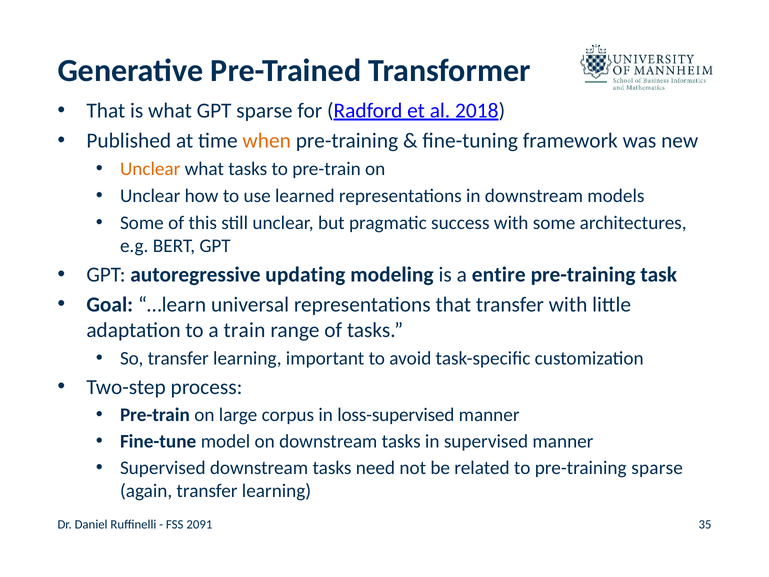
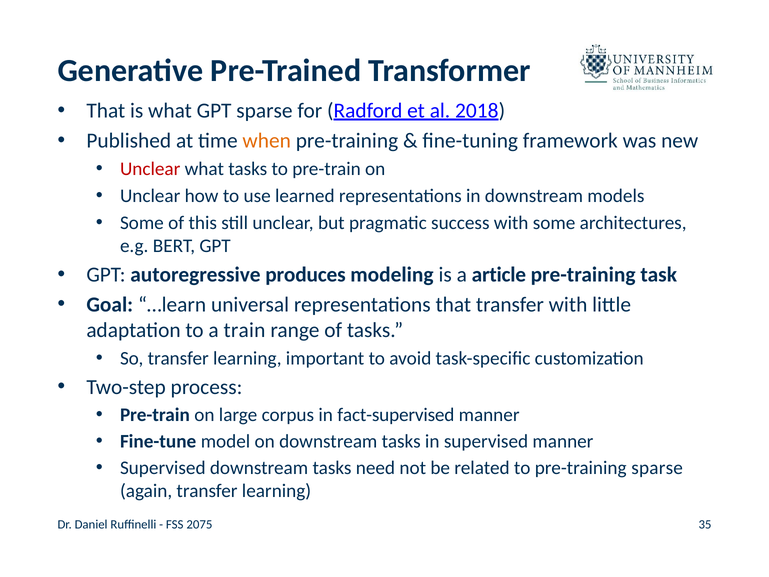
Unclear at (150, 169) colour: orange -> red
updating: updating -> produces
entire: entire -> article
loss-supervised: loss-supervised -> fact-supervised
2091: 2091 -> 2075
